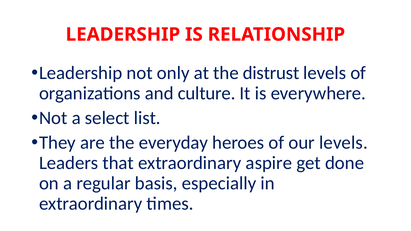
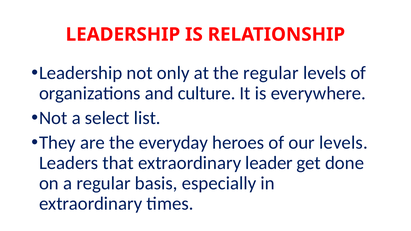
the distrust: distrust -> regular
aspire: aspire -> leader
